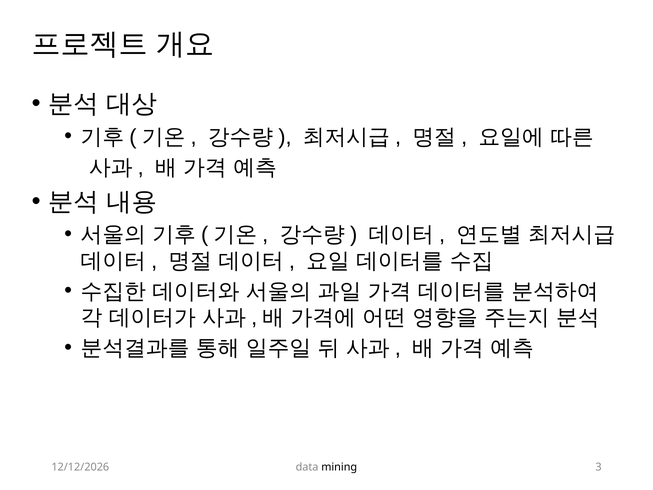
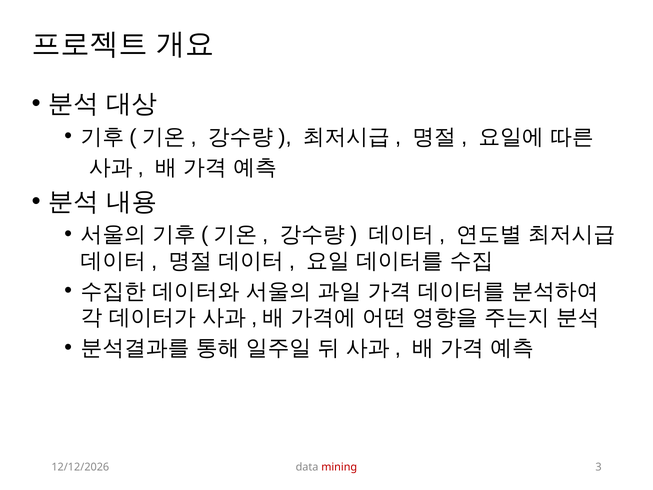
mining colour: black -> red
